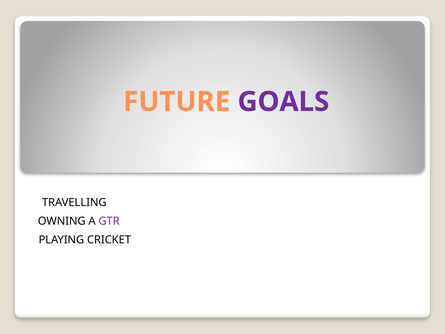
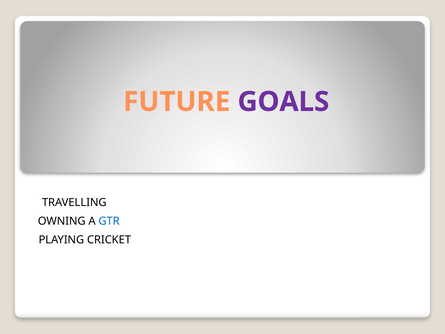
GTR colour: purple -> blue
